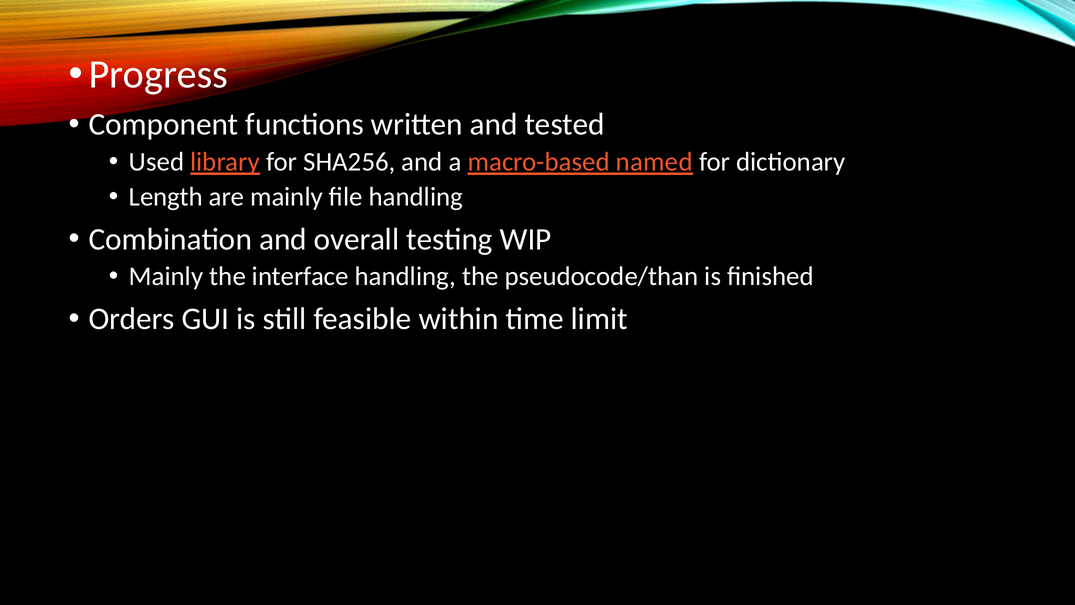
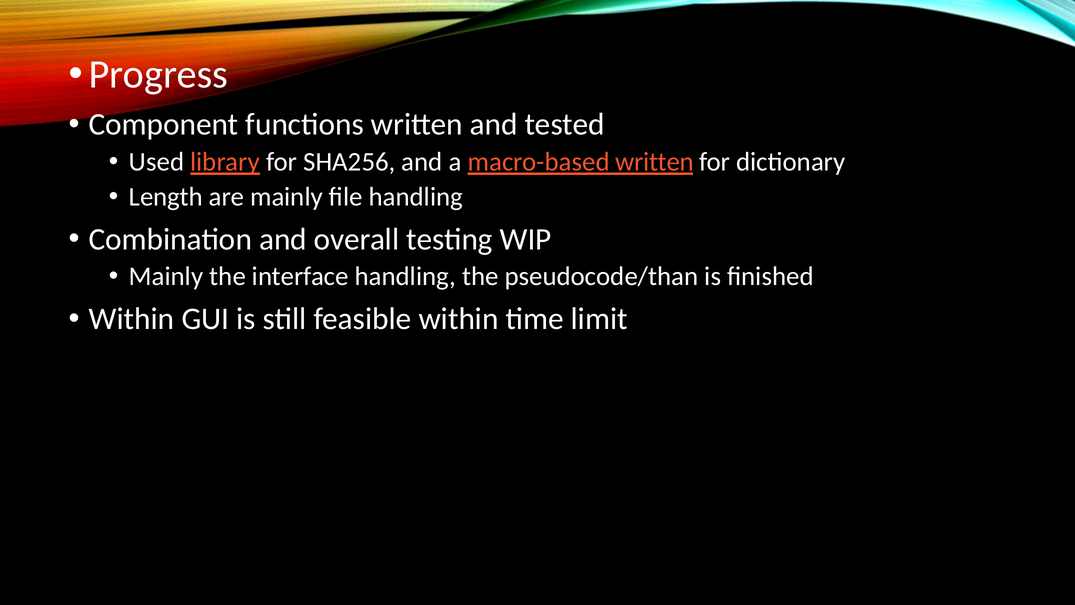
macro-based named: named -> written
Orders at (132, 319): Orders -> Within
